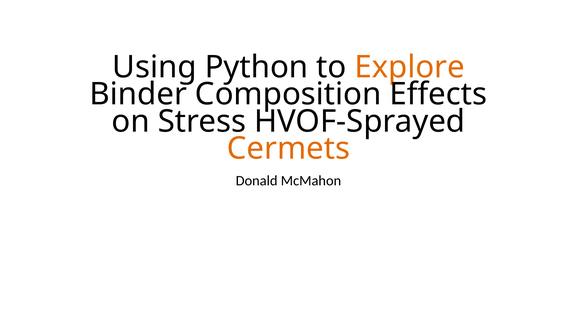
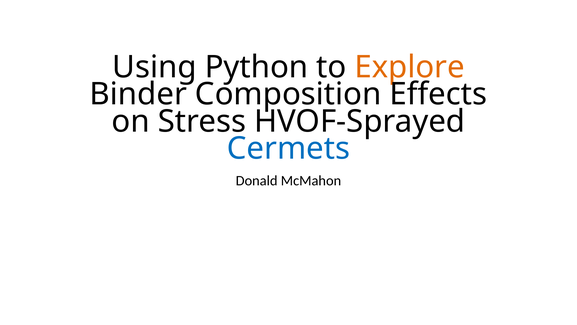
Cermets colour: orange -> blue
